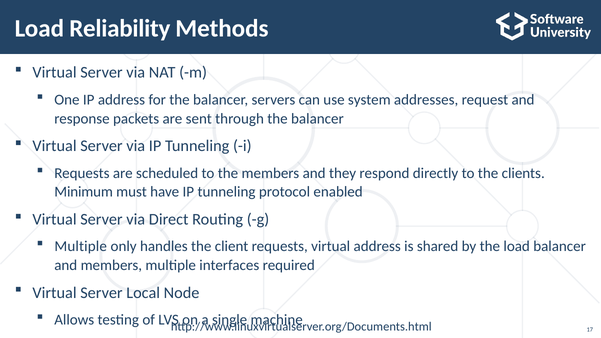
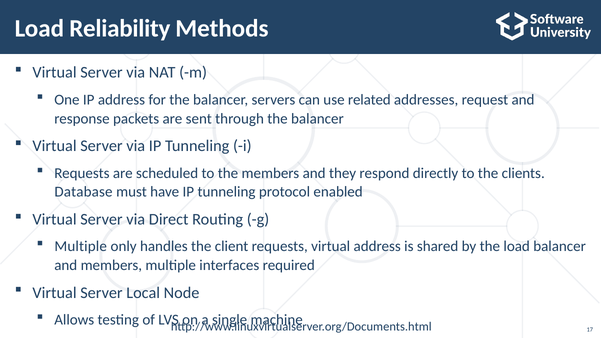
system: system -> related
Minimum: Minimum -> Database
